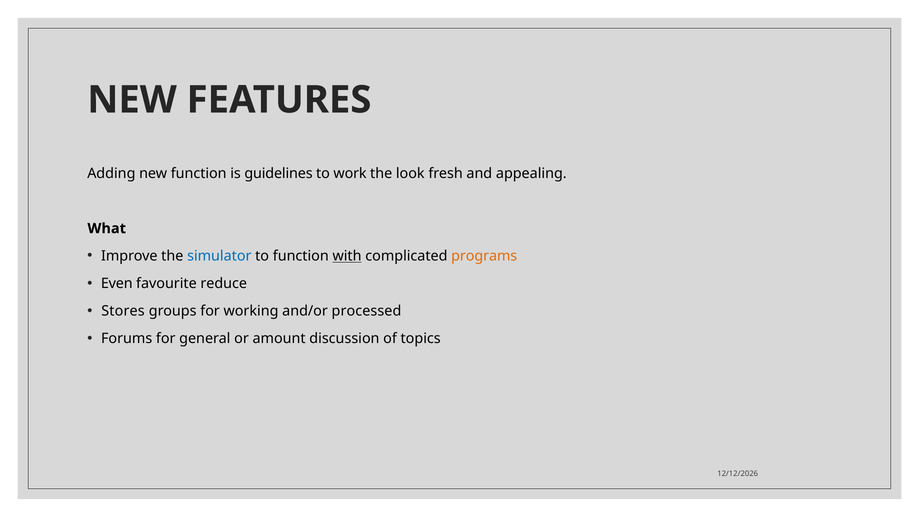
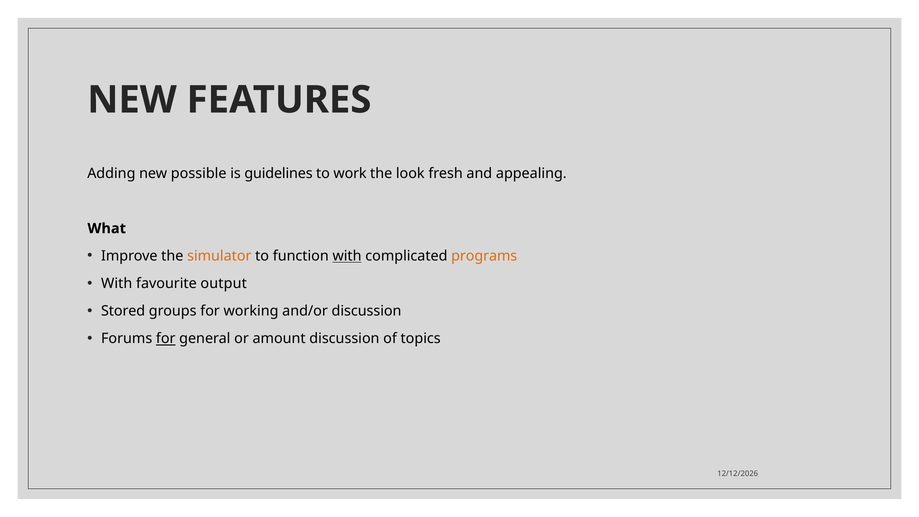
new function: function -> possible
simulator colour: blue -> orange
Even at (117, 284): Even -> With
reduce: reduce -> output
Stores: Stores -> Stored
and/or processed: processed -> discussion
for at (166, 339) underline: none -> present
